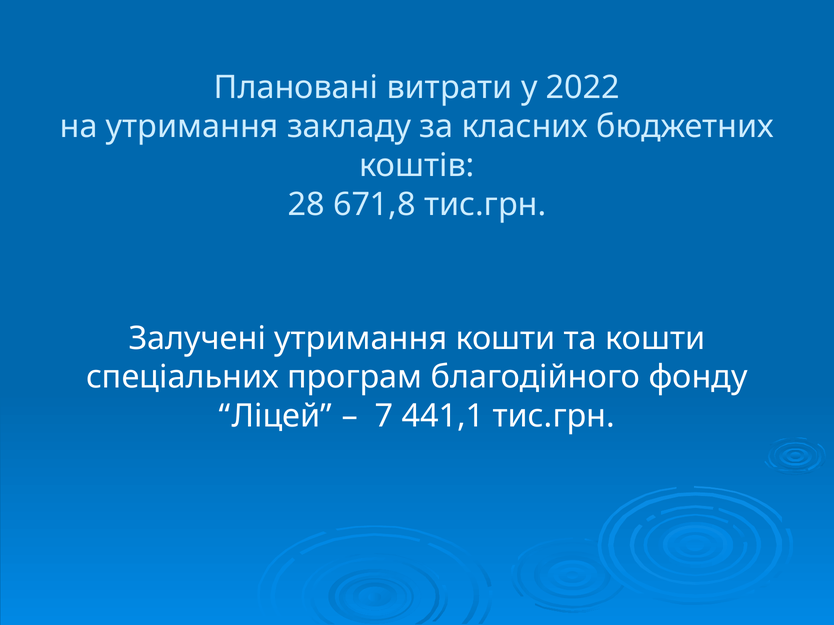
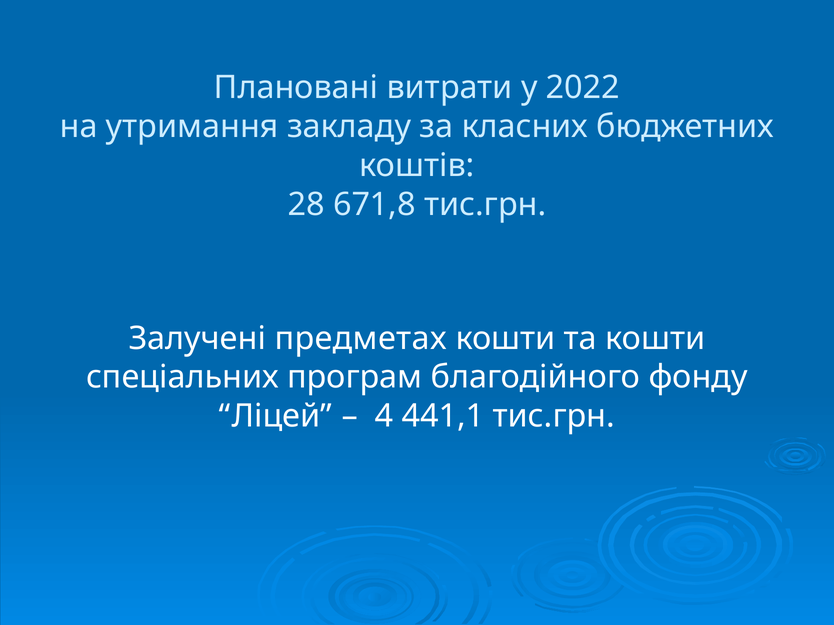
Залучені утримання: утримання -> предметах
7: 7 -> 4
